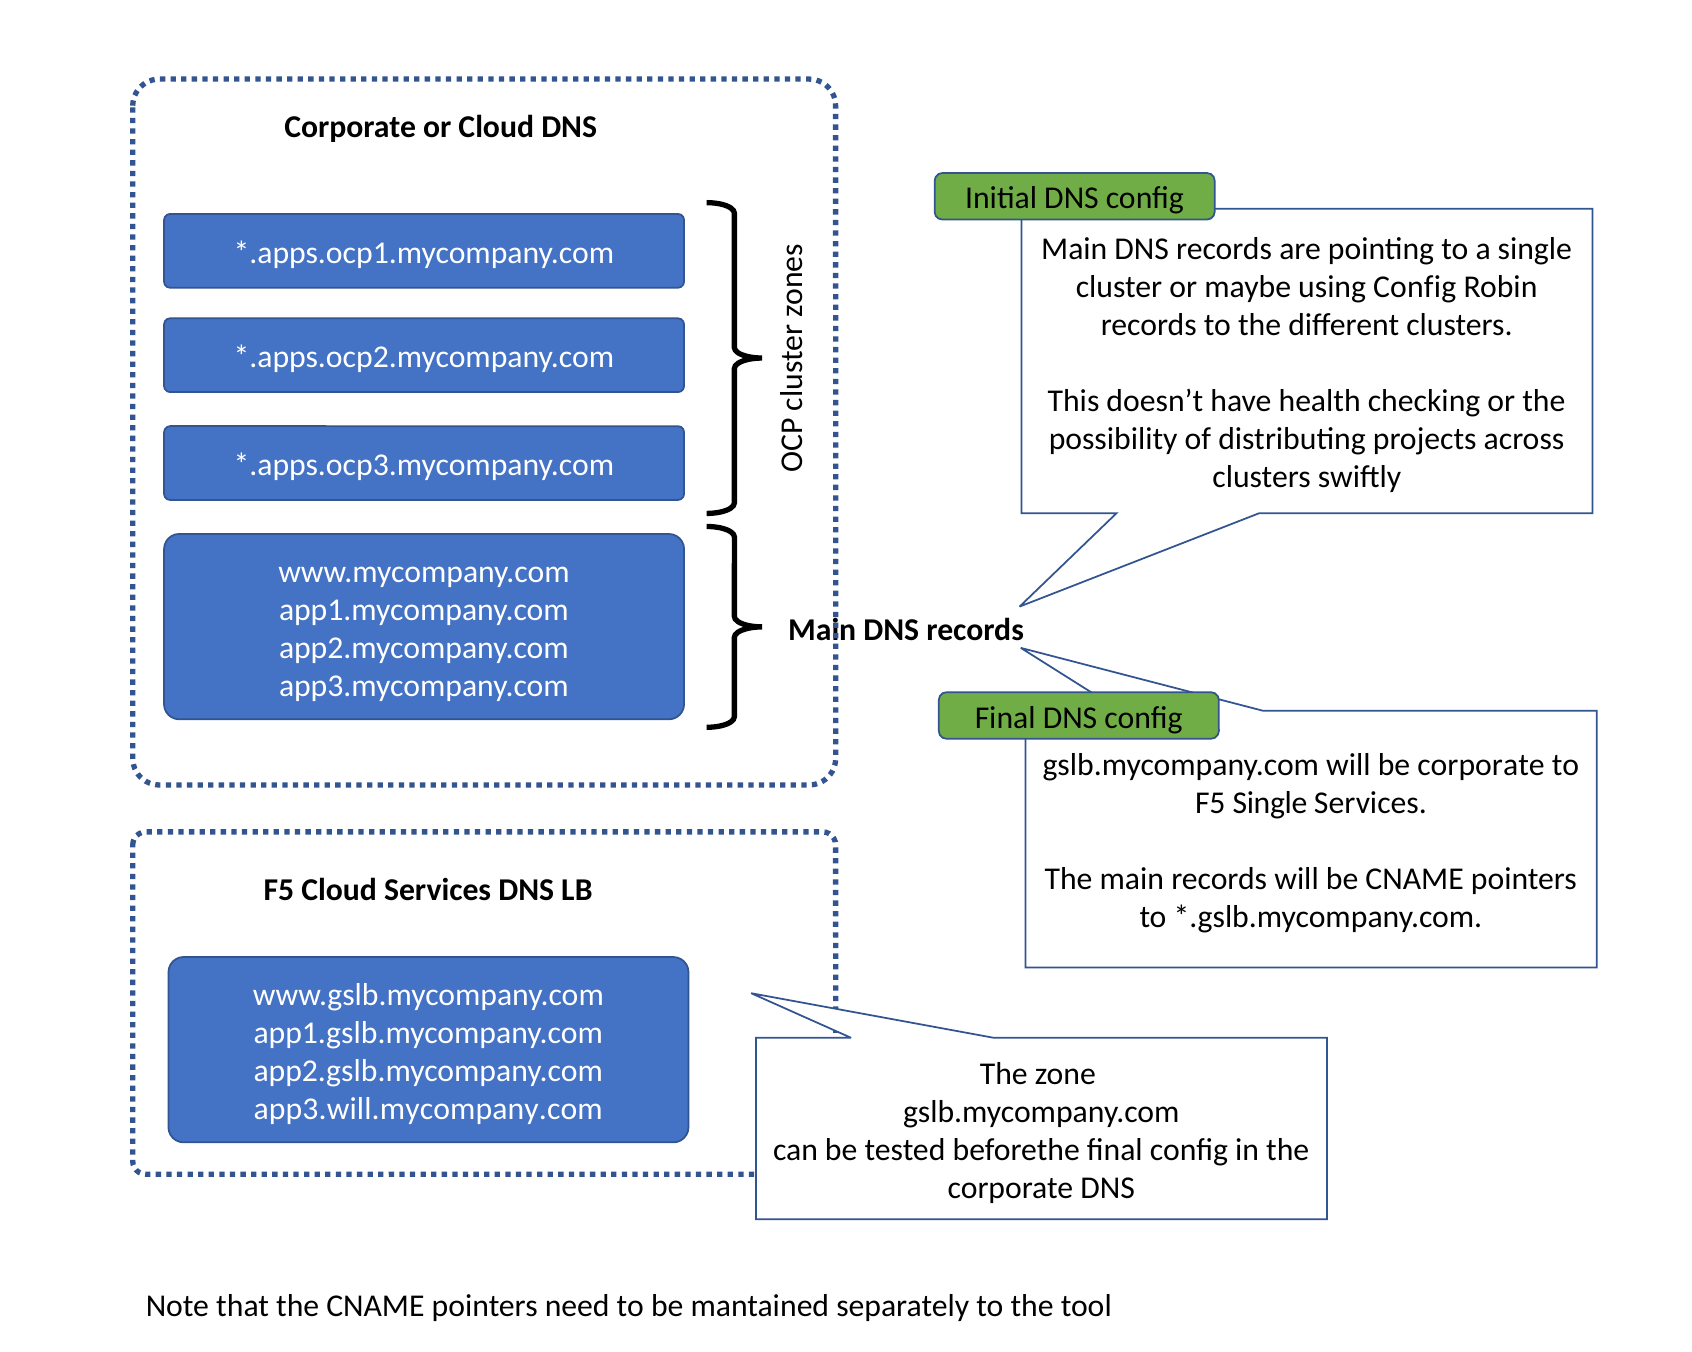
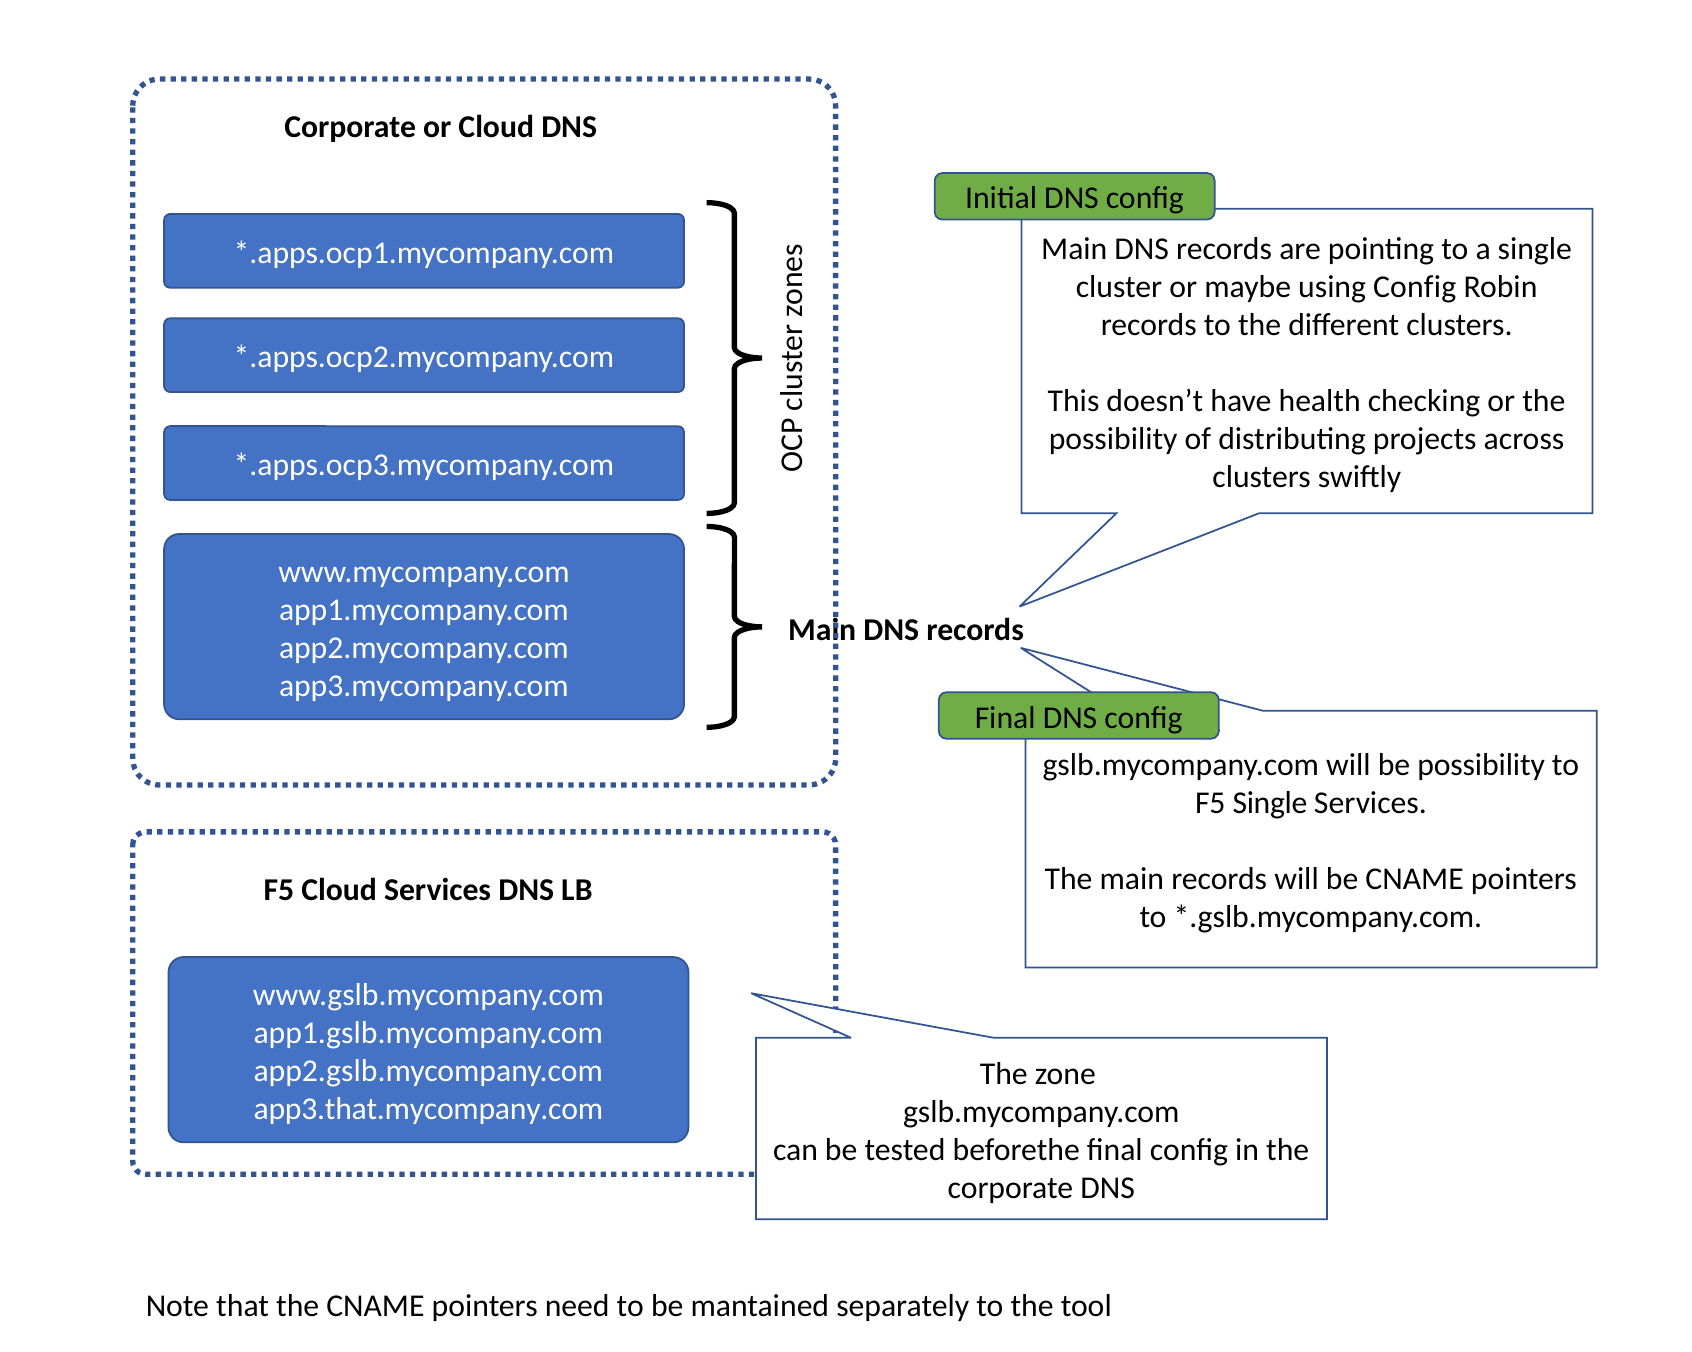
be corporate: corporate -> possibility
app3.will.mycompany.com: app3.will.mycompany.com -> app3.that.mycompany.com
